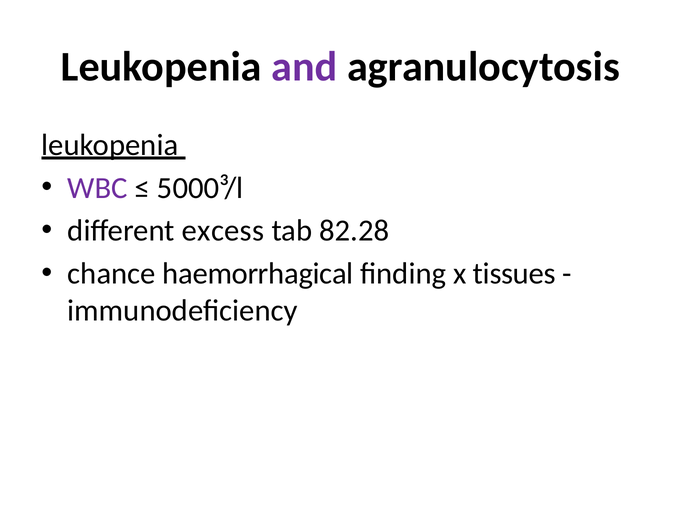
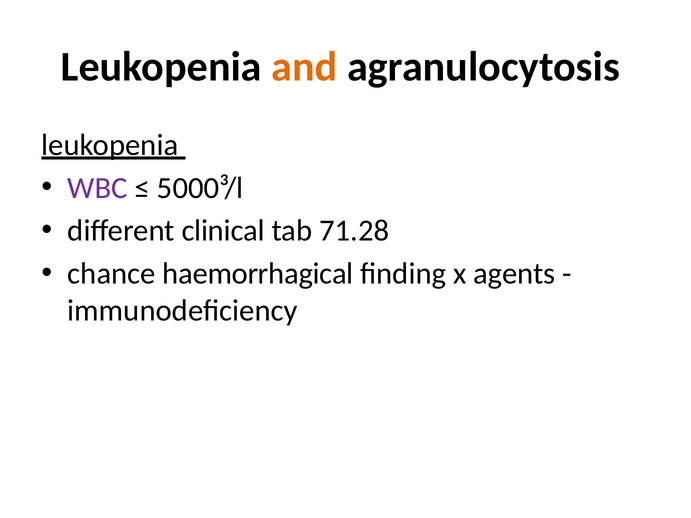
and colour: purple -> orange
excess: excess -> clinical
82.28: 82.28 -> 71.28
tissues: tissues -> agents
